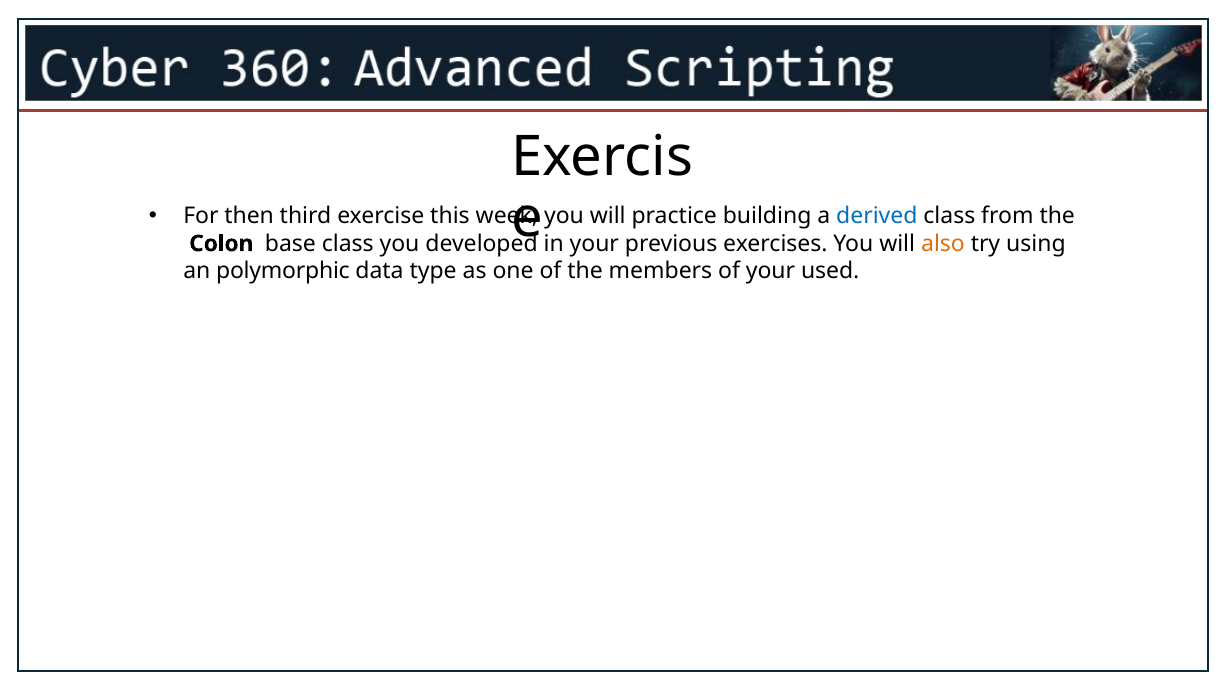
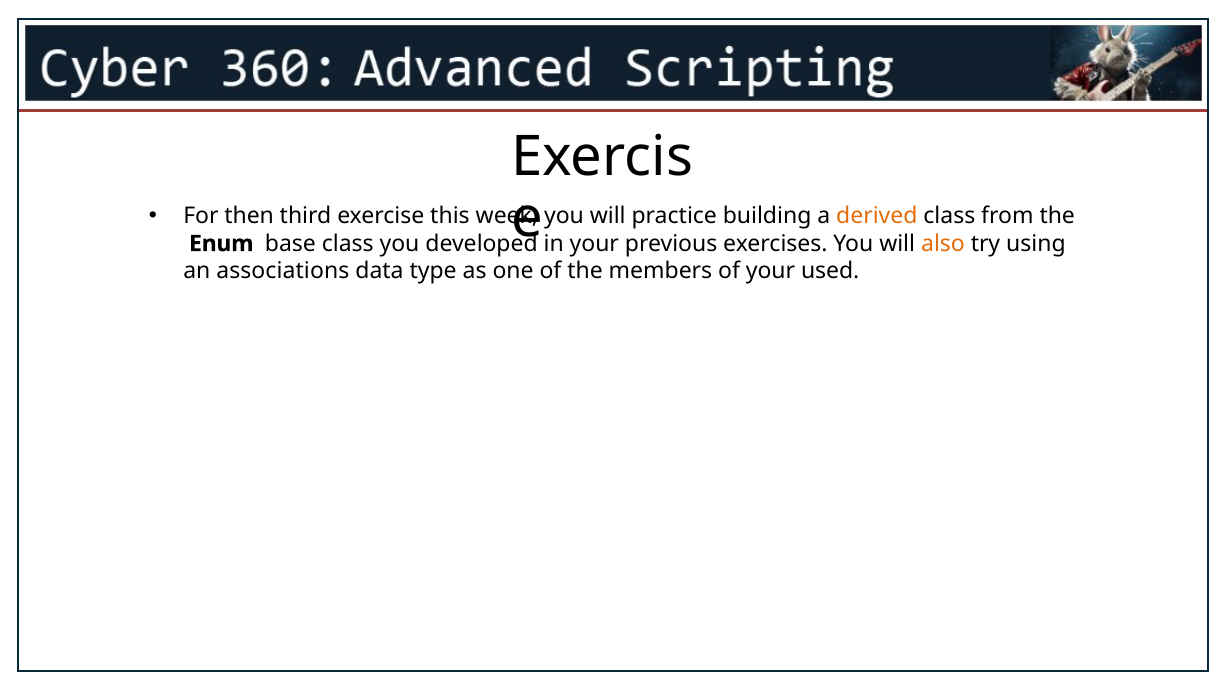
derived colour: blue -> orange
Colon: Colon -> Enum
polymorphic: polymorphic -> associations
